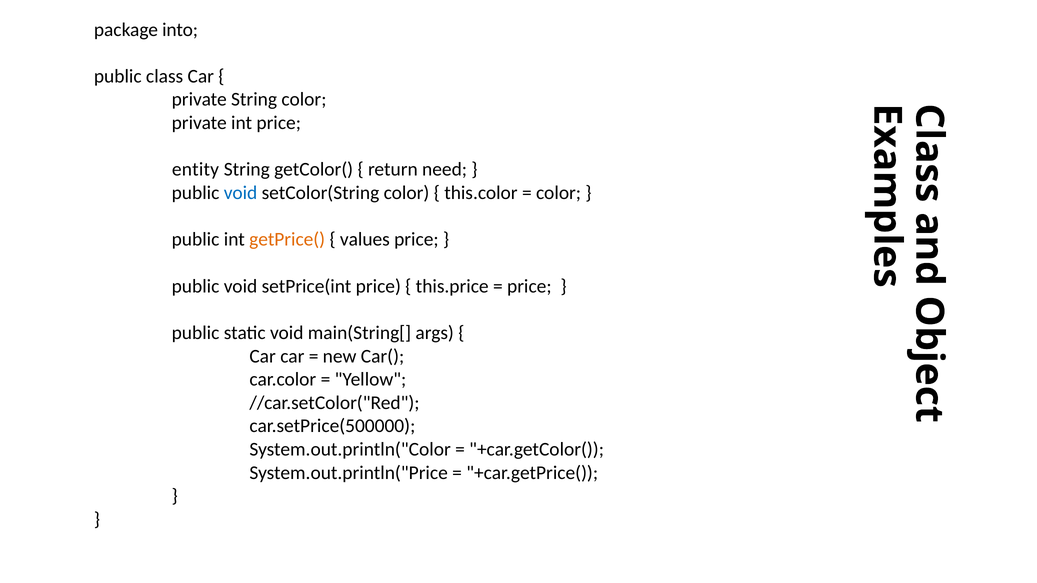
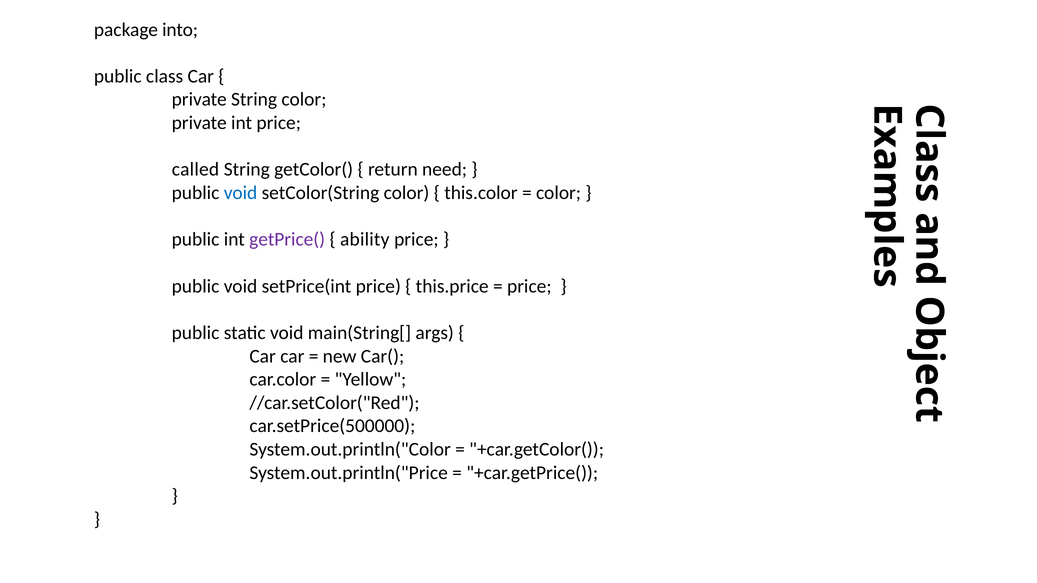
entity: entity -> called
getPrice( colour: orange -> purple
values: values -> ability
